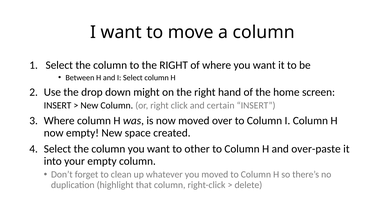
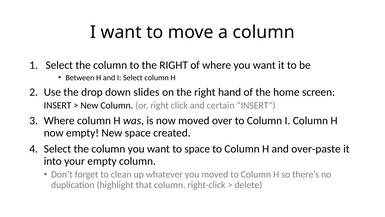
might: might -> slides
to other: other -> space
